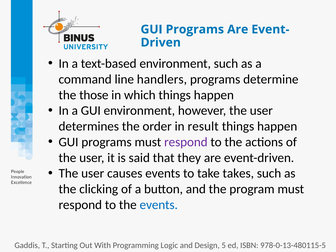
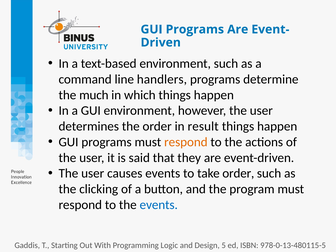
those: those -> much
respond at (186, 142) colour: purple -> orange
take takes: takes -> order
